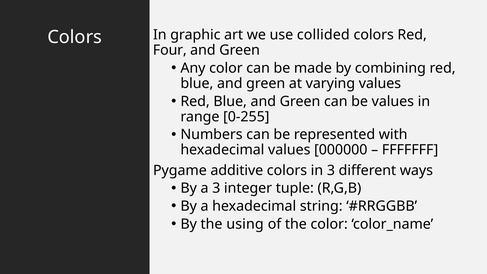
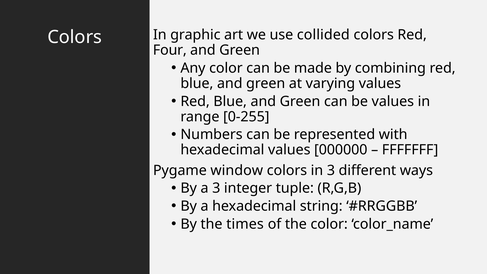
additive: additive -> window
using: using -> times
